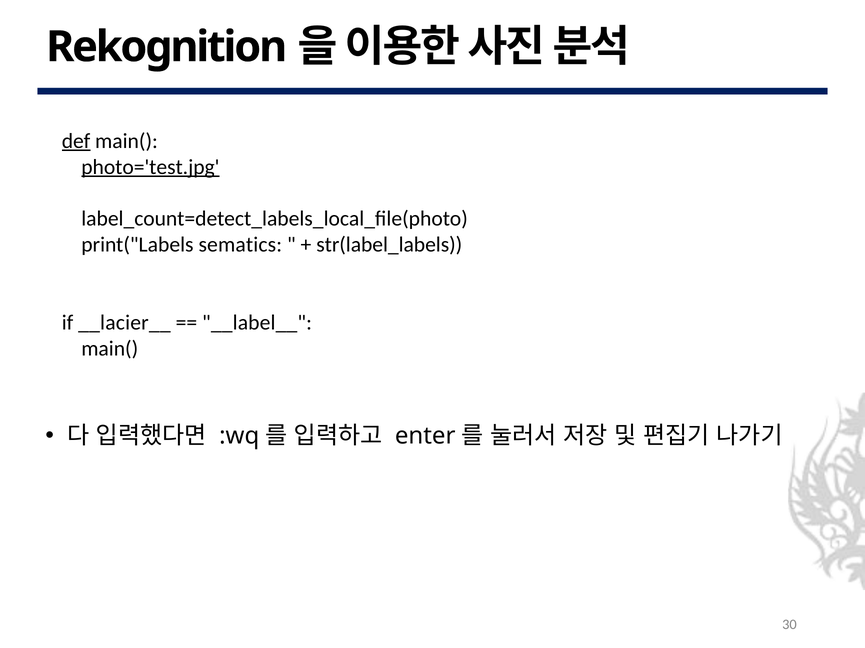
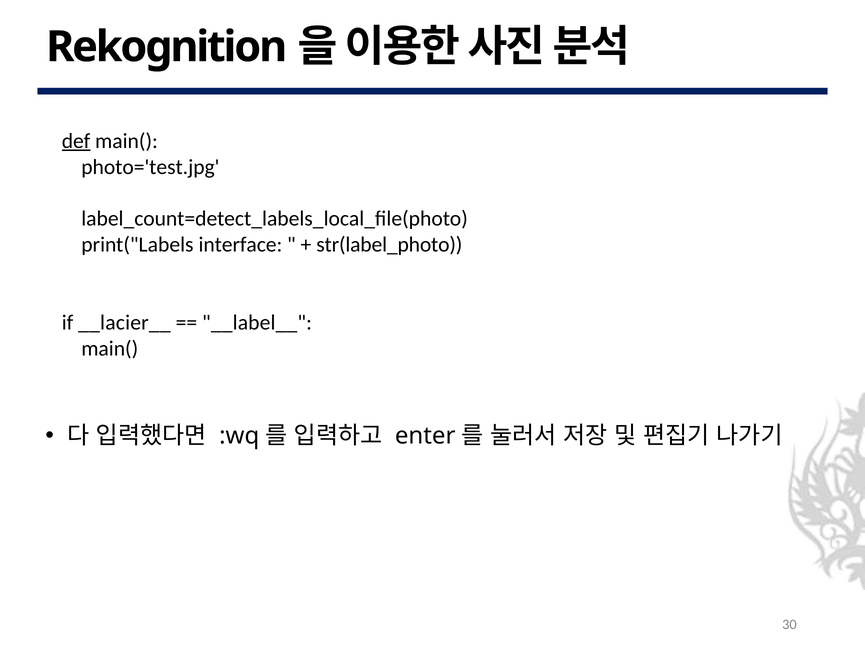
photo='test.jpg underline: present -> none
sematics: sematics -> interface
str(label_labels: str(label_labels -> str(label_photo
